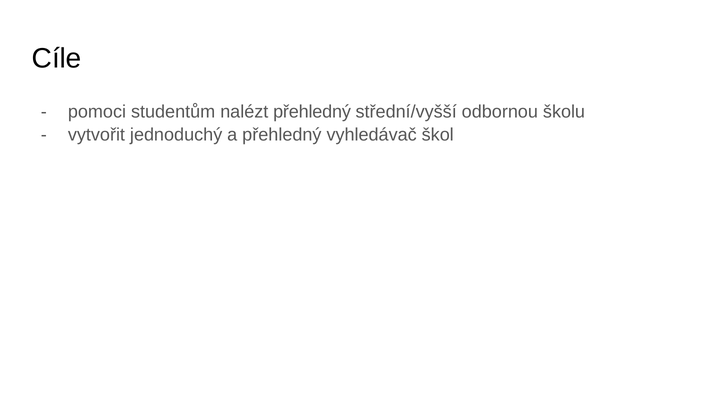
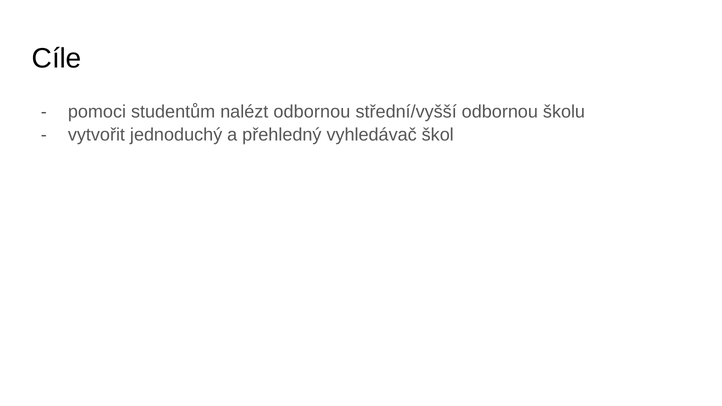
nalézt přehledný: přehledný -> odbornou
